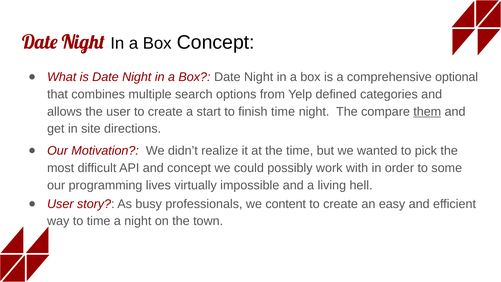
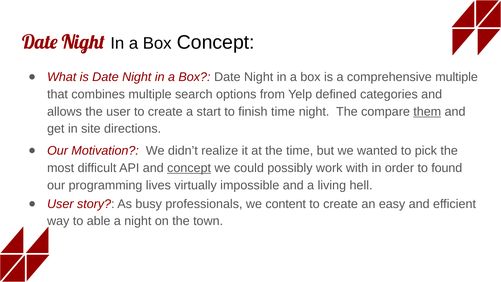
comprehensive optional: optional -> multiple
concept at (189, 168) underline: none -> present
some: some -> found
to time: time -> able
